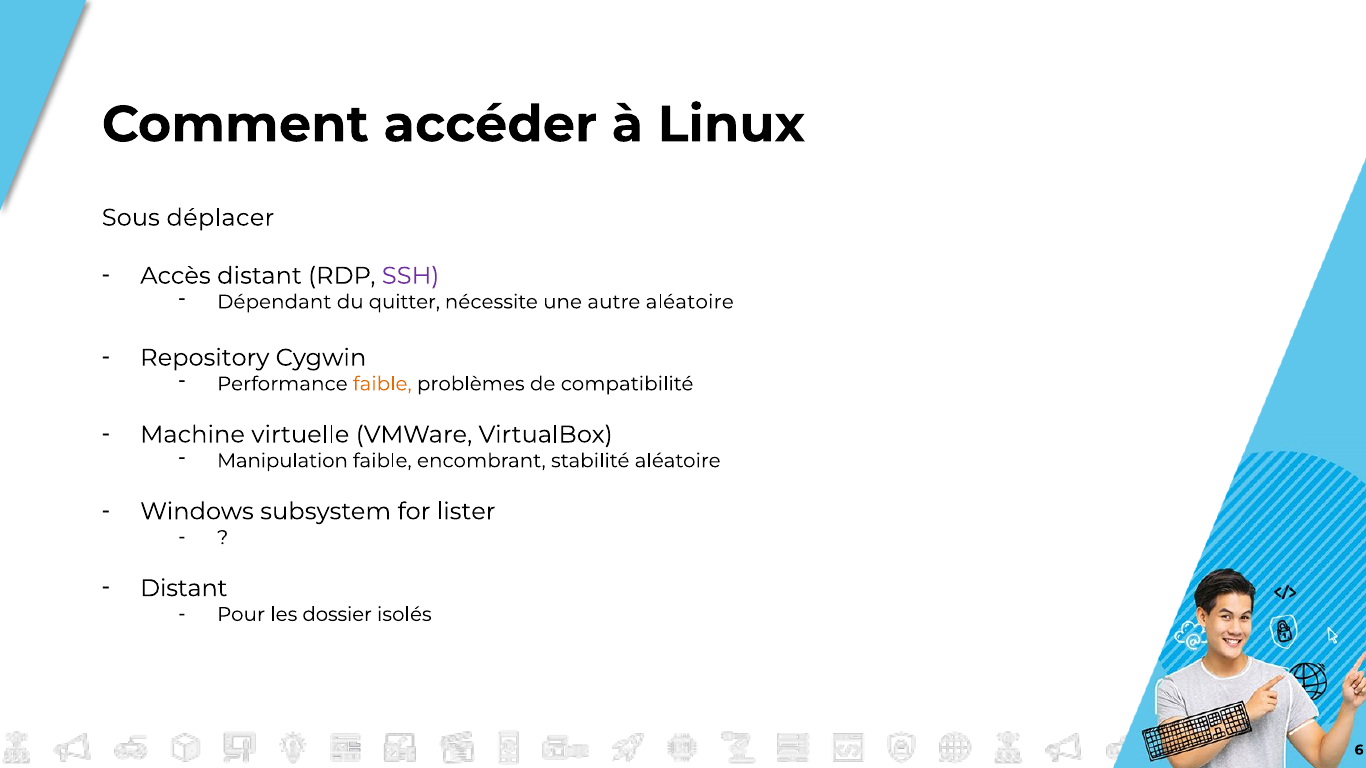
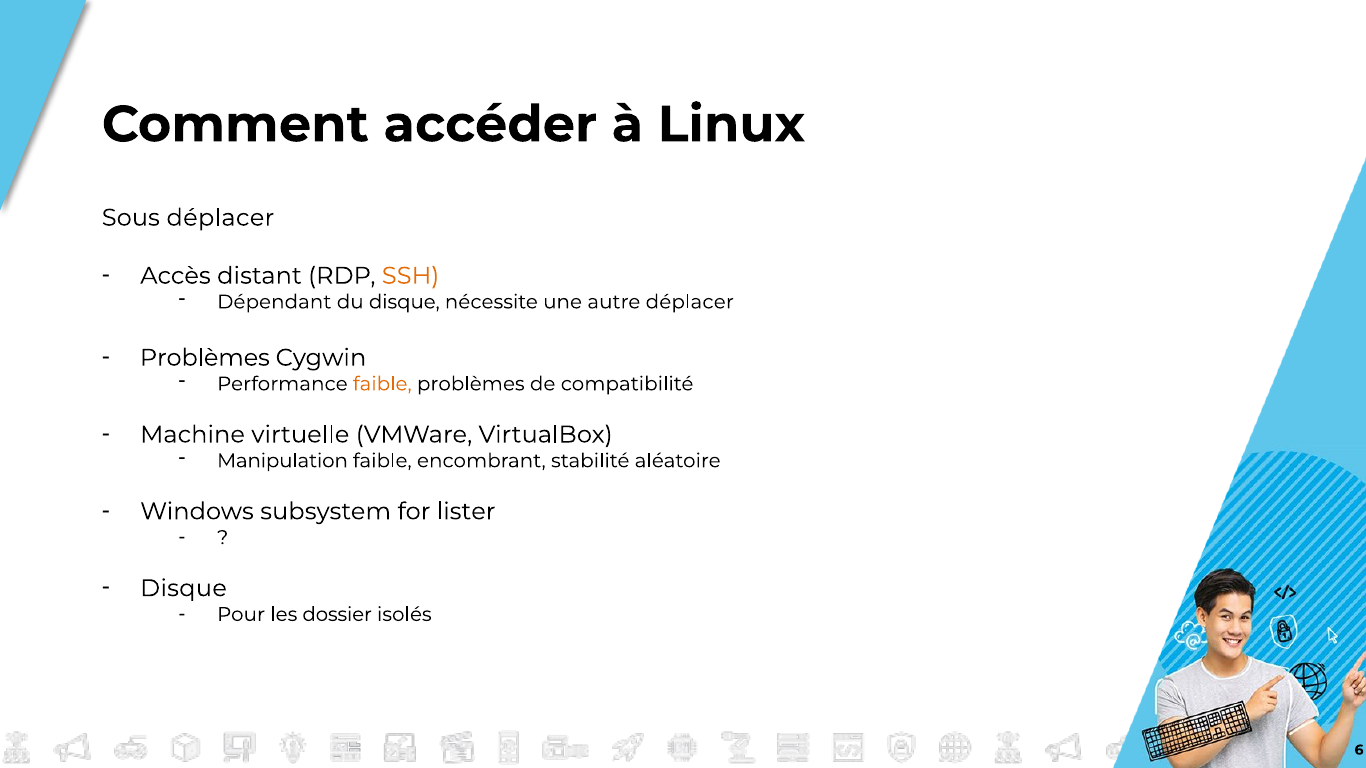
SSH colour: purple -> orange
du quitter: quitter -> disque
autre aléatoire: aléatoire -> déplacer
Repository at (205, 358): Repository -> Problèmes
Distant at (184, 589): Distant -> Disque
